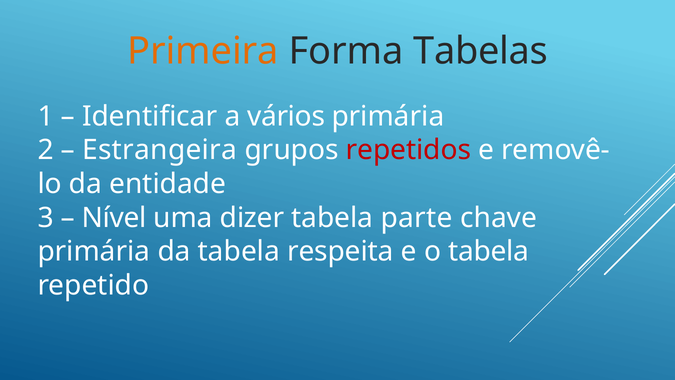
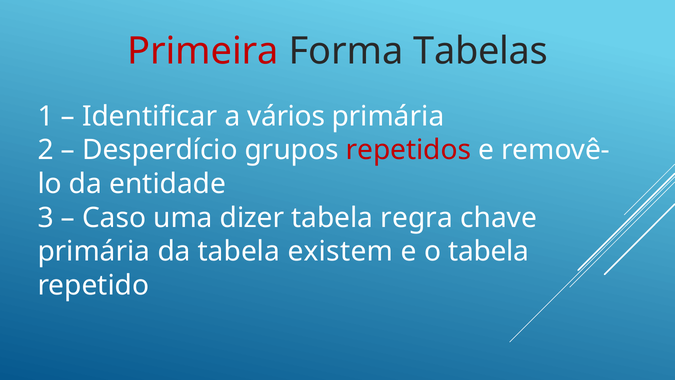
Primeira colour: orange -> red
Estrangeira: Estrangeira -> Desperdício
Nível: Nível -> Caso
parte: parte -> regra
respeita: respeita -> existem
